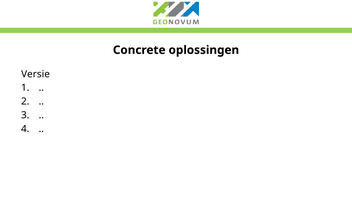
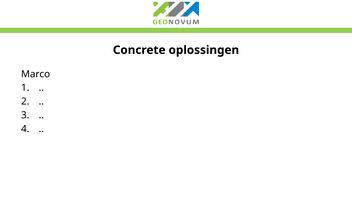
Versie: Versie -> Marco
